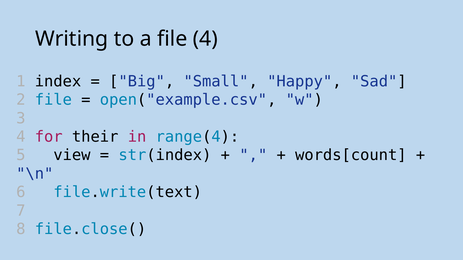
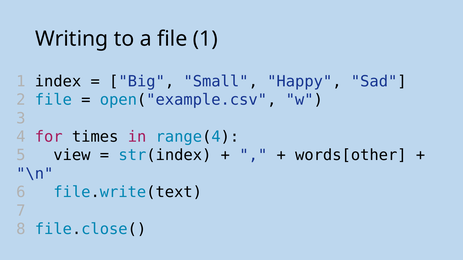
file 4: 4 -> 1
their: their -> times
words[count: words[count -> words[other
